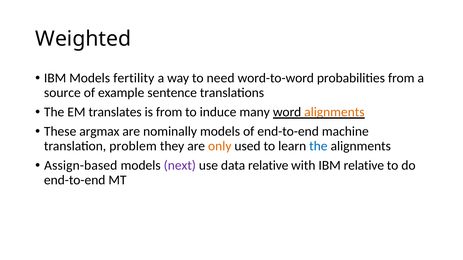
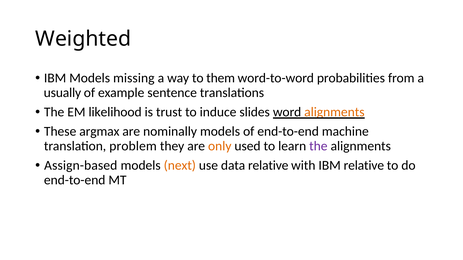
fertility: fertility -> missing
need: need -> them
source: source -> usually
translates: translates -> likelihood
is from: from -> trust
many: many -> slides
the at (318, 146) colour: blue -> purple
next colour: purple -> orange
